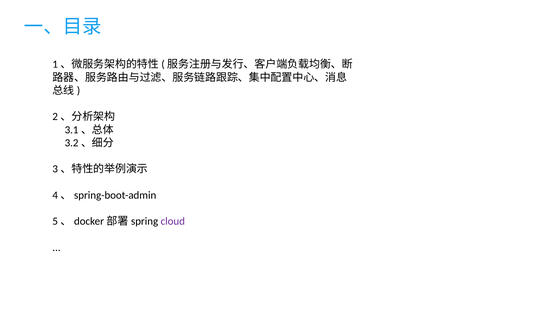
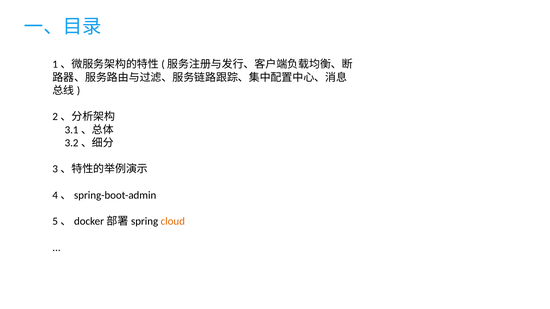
cloud colour: purple -> orange
